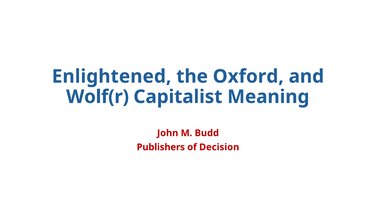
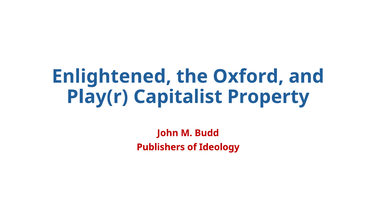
Wolf(r: Wolf(r -> Play(r
Meaning: Meaning -> Property
Decision: Decision -> Ideology
